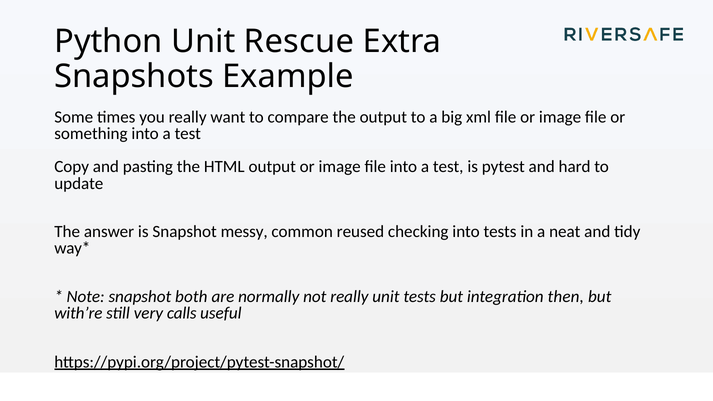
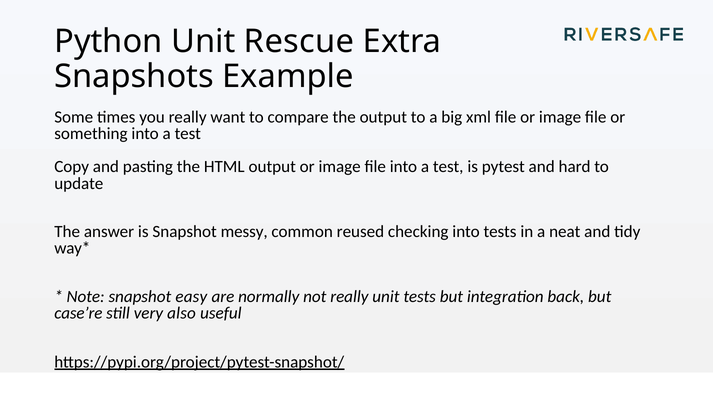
both: both -> easy
then: then -> back
with’re: with’re -> case’re
calls: calls -> also
